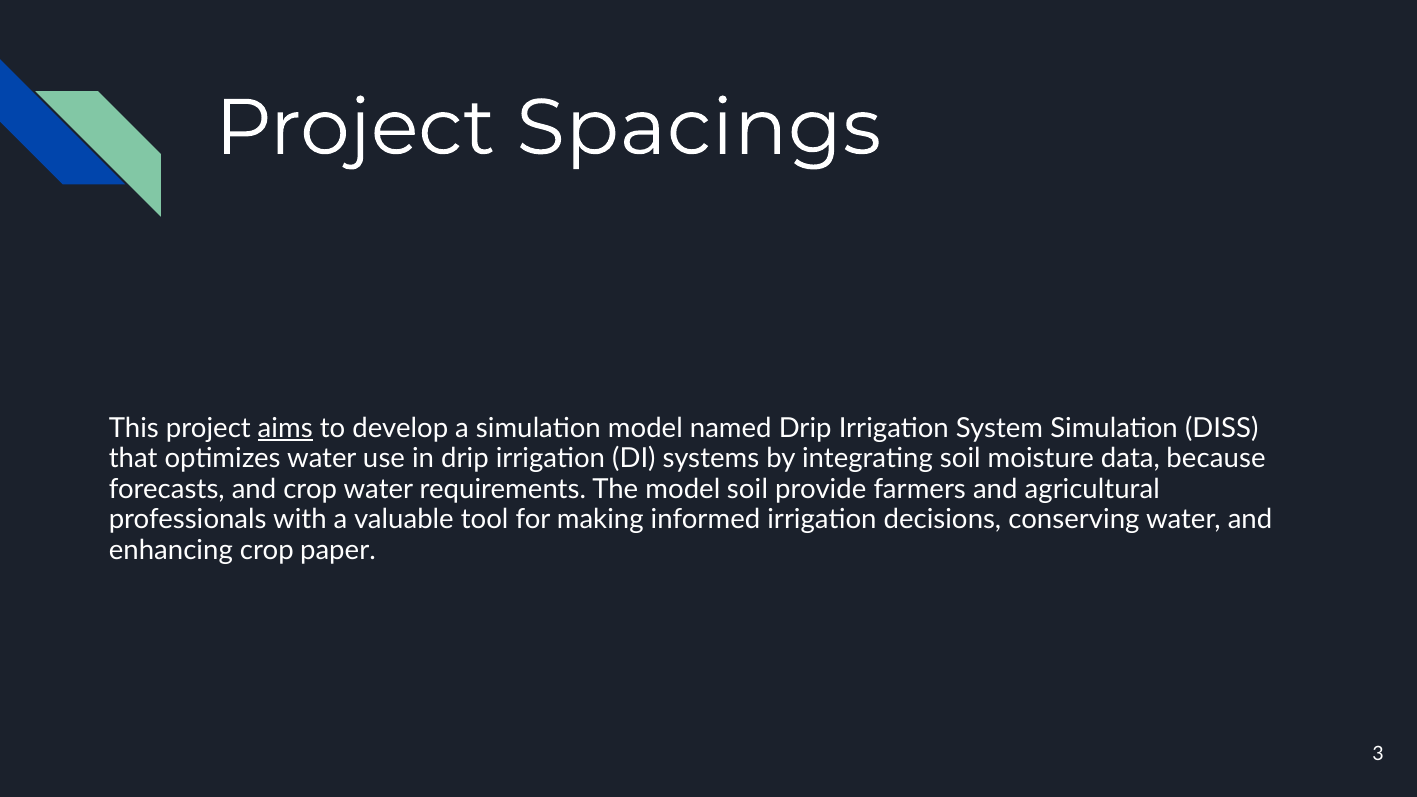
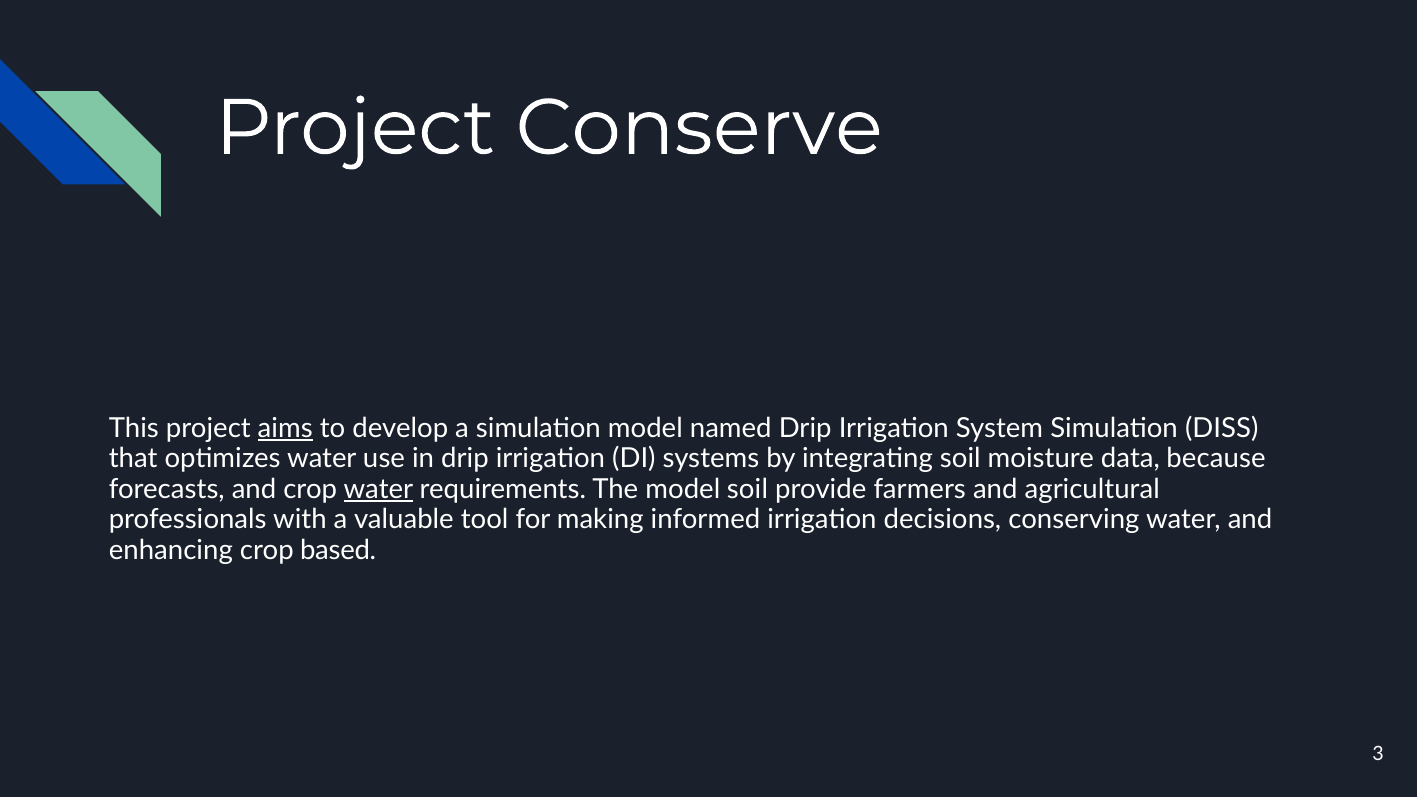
Spacings: Spacings -> Conserve
water at (378, 489) underline: none -> present
paper: paper -> based
